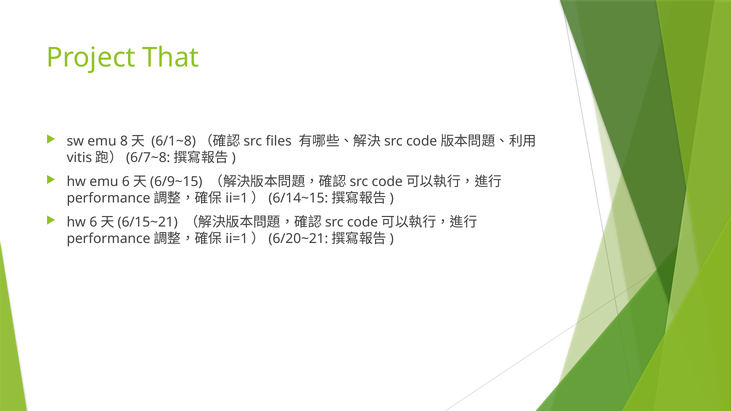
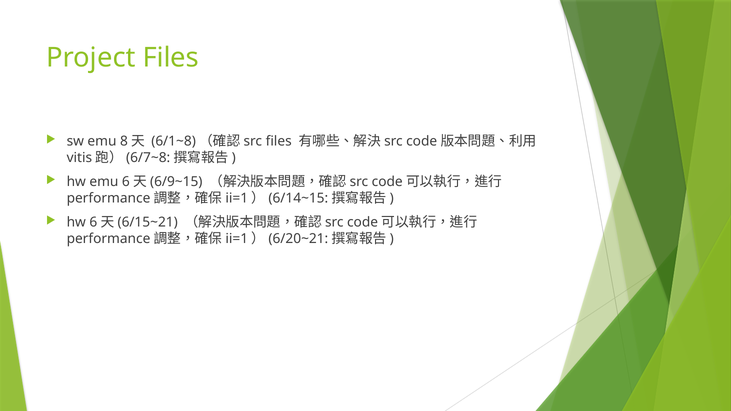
Project That: That -> Files
